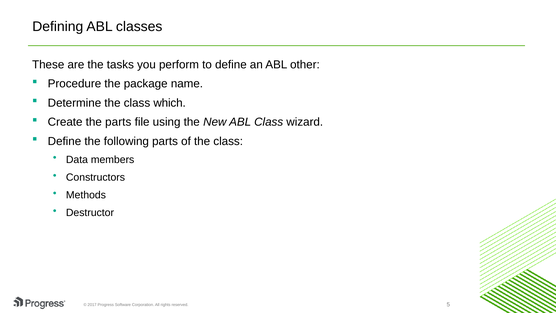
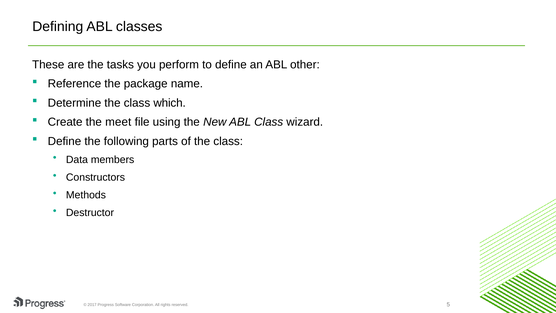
Procedure: Procedure -> Reference
the parts: parts -> meet
